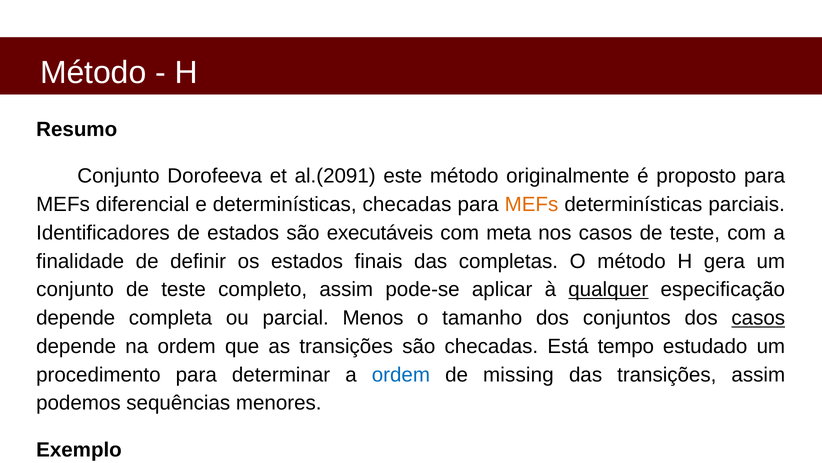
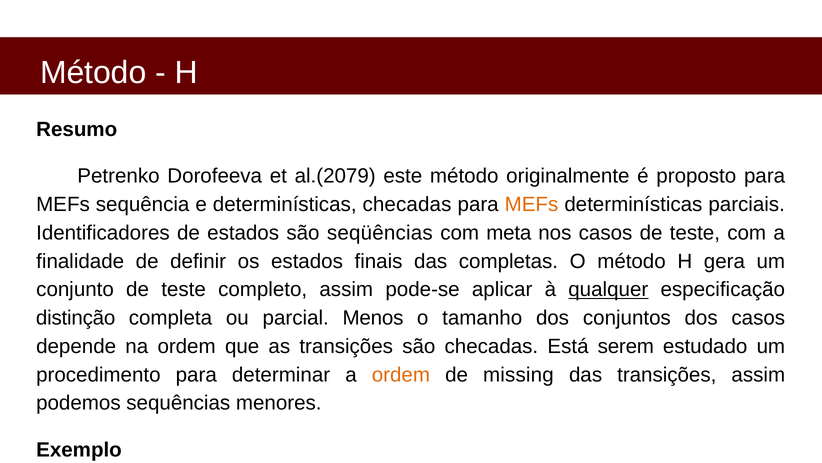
Conjunto at (118, 176): Conjunto -> Petrenko
al.(2091: al.(2091 -> al.(2079
diferencial: diferencial -> sequência
executáveis: executáveis -> seqüências
depende at (76, 318): depende -> distinção
casos at (758, 318) underline: present -> none
tempo: tempo -> serem
ordem at (401, 374) colour: blue -> orange
